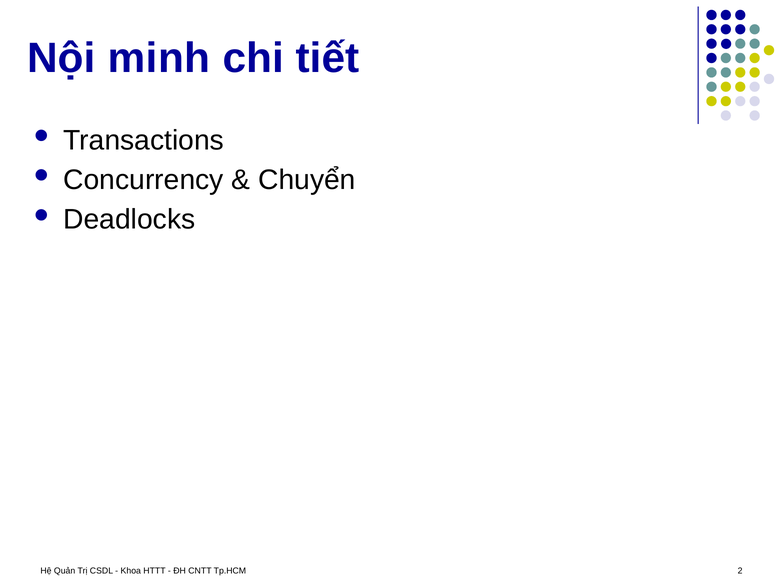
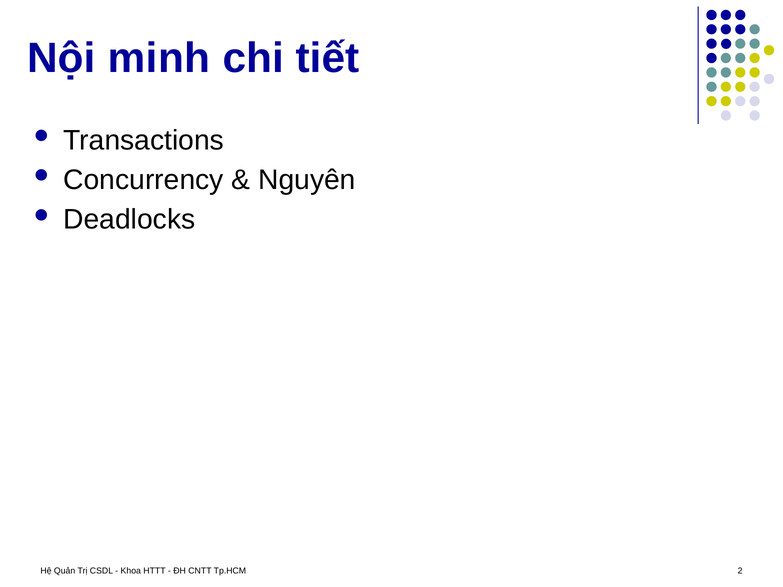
Chuyển: Chuyển -> Nguyên
